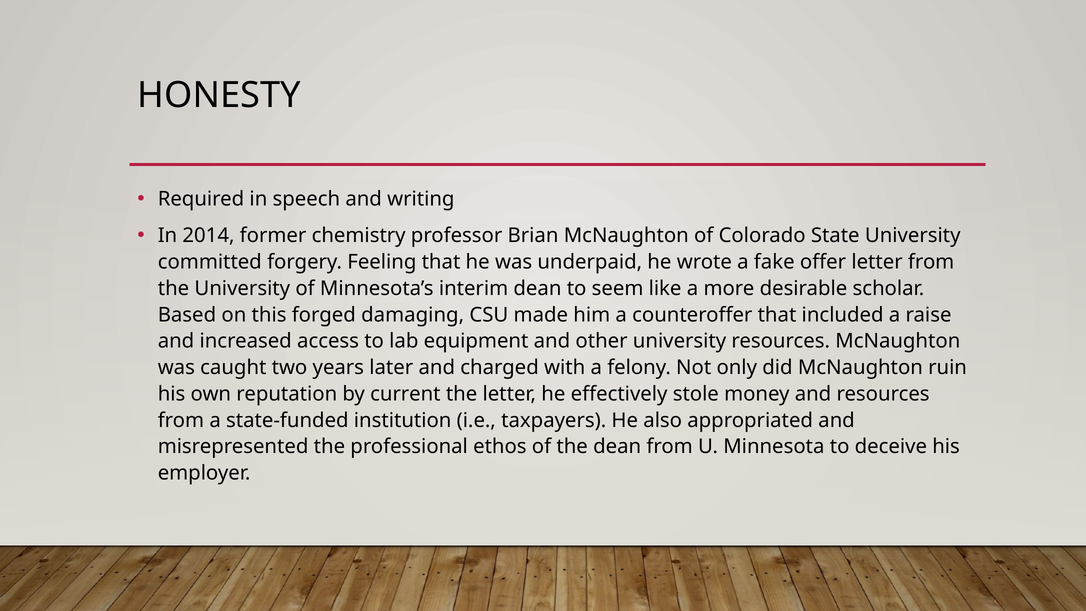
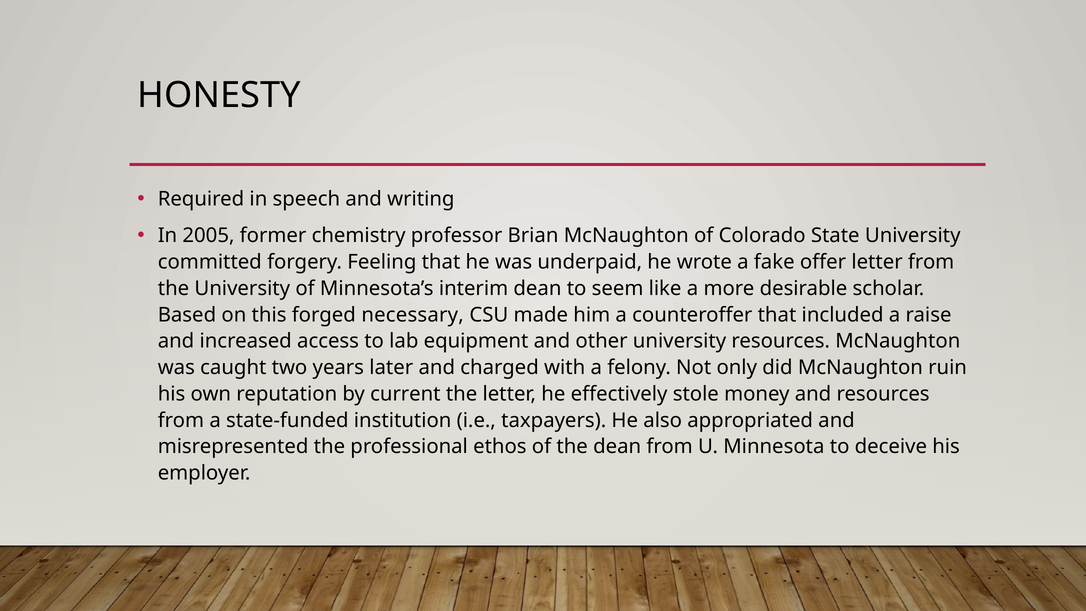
2014: 2014 -> 2005
damaging: damaging -> necessary
